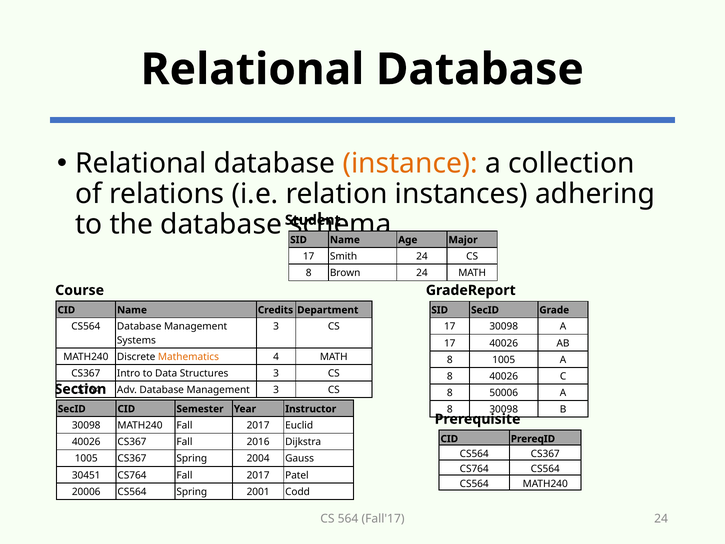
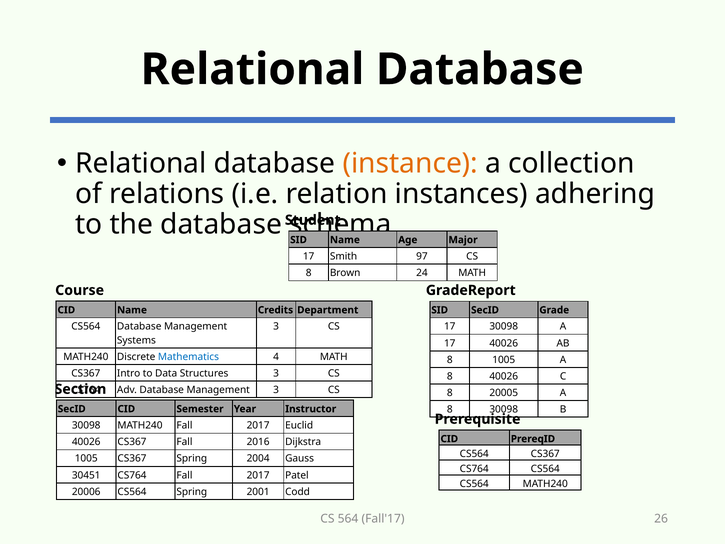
Smith 24: 24 -> 97
Mathematics colour: orange -> blue
50006: 50006 -> 20005
Fall'17 24: 24 -> 26
